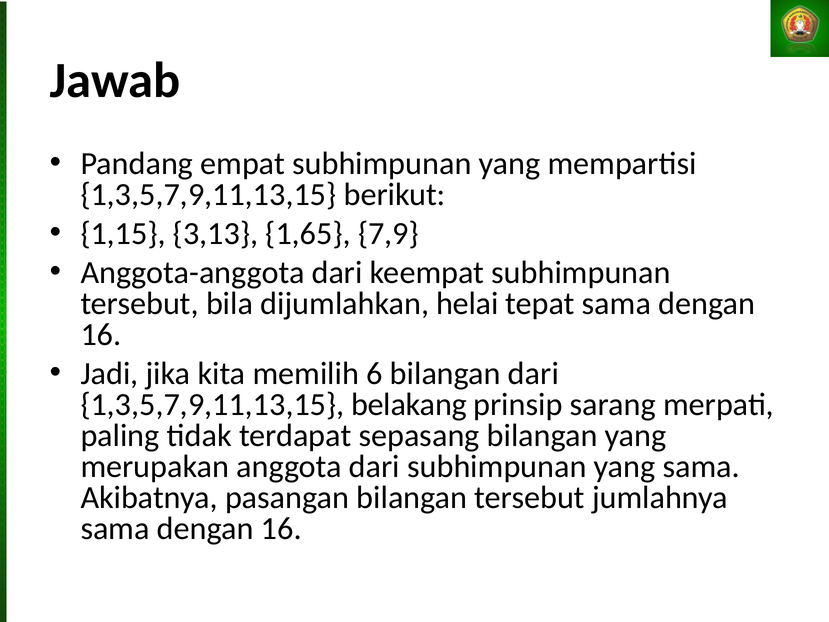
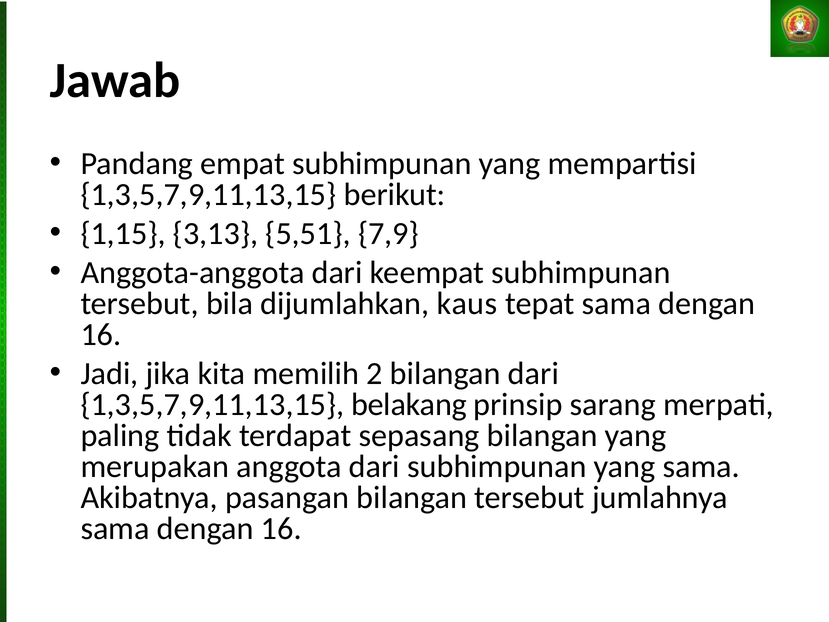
1,65: 1,65 -> 5,51
helai: helai -> kaus
6: 6 -> 2
